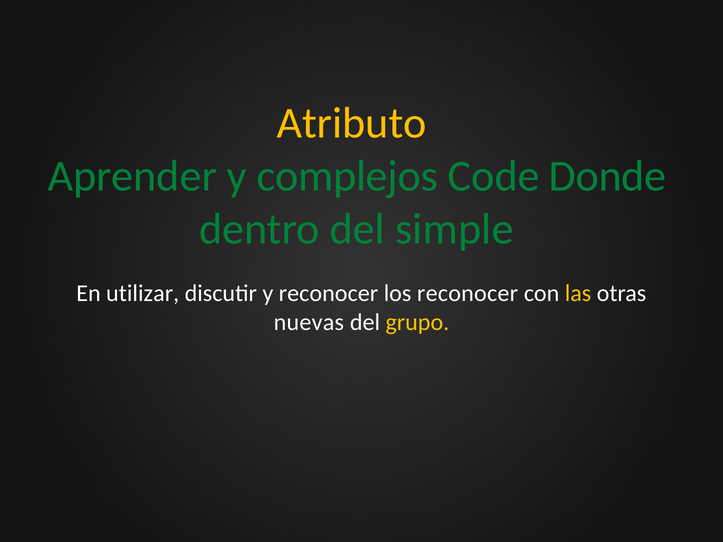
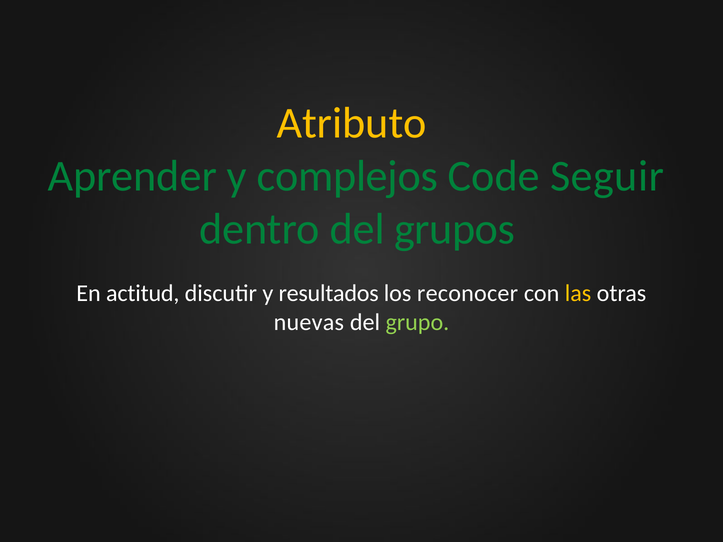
Donde: Donde -> Seguir
simple: simple -> grupos
utilizar: utilizar -> actitud
y reconocer: reconocer -> resultados
grupo colour: yellow -> light green
